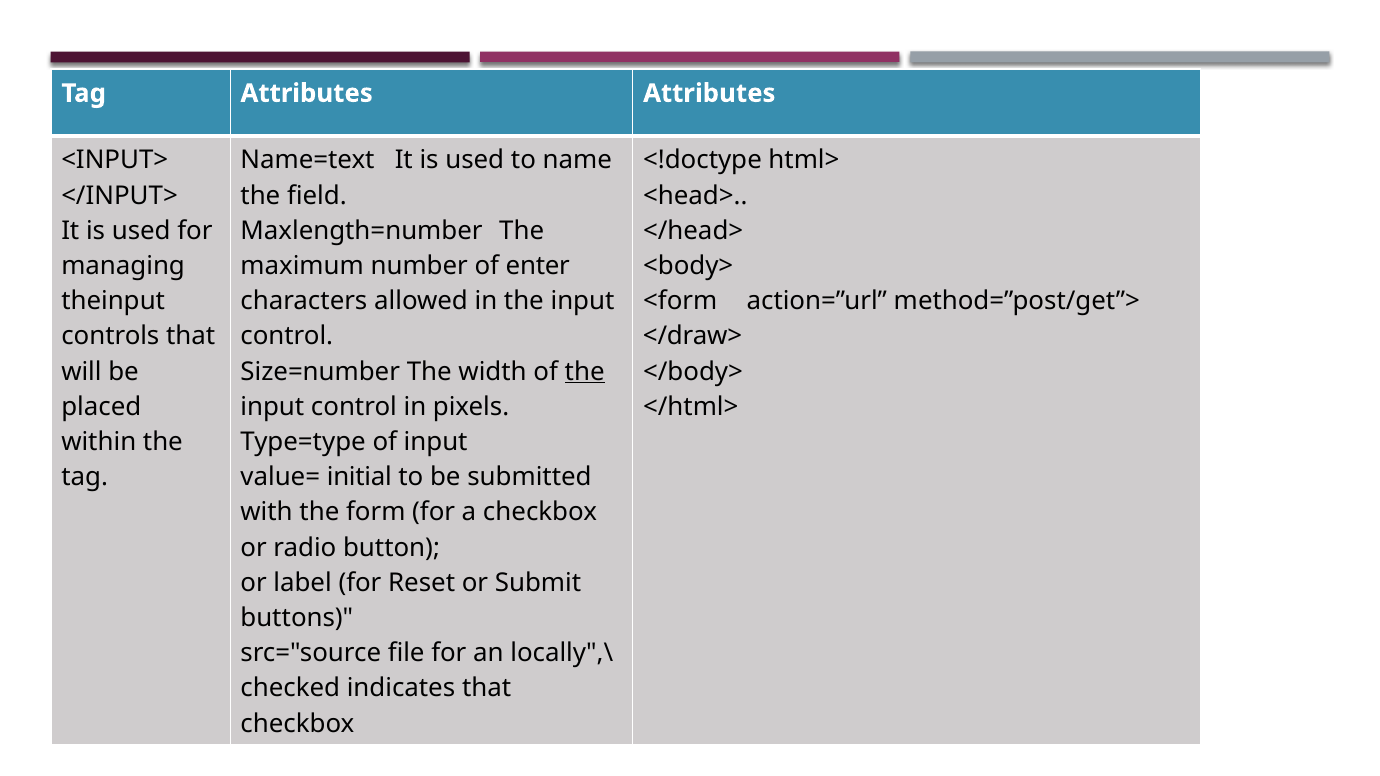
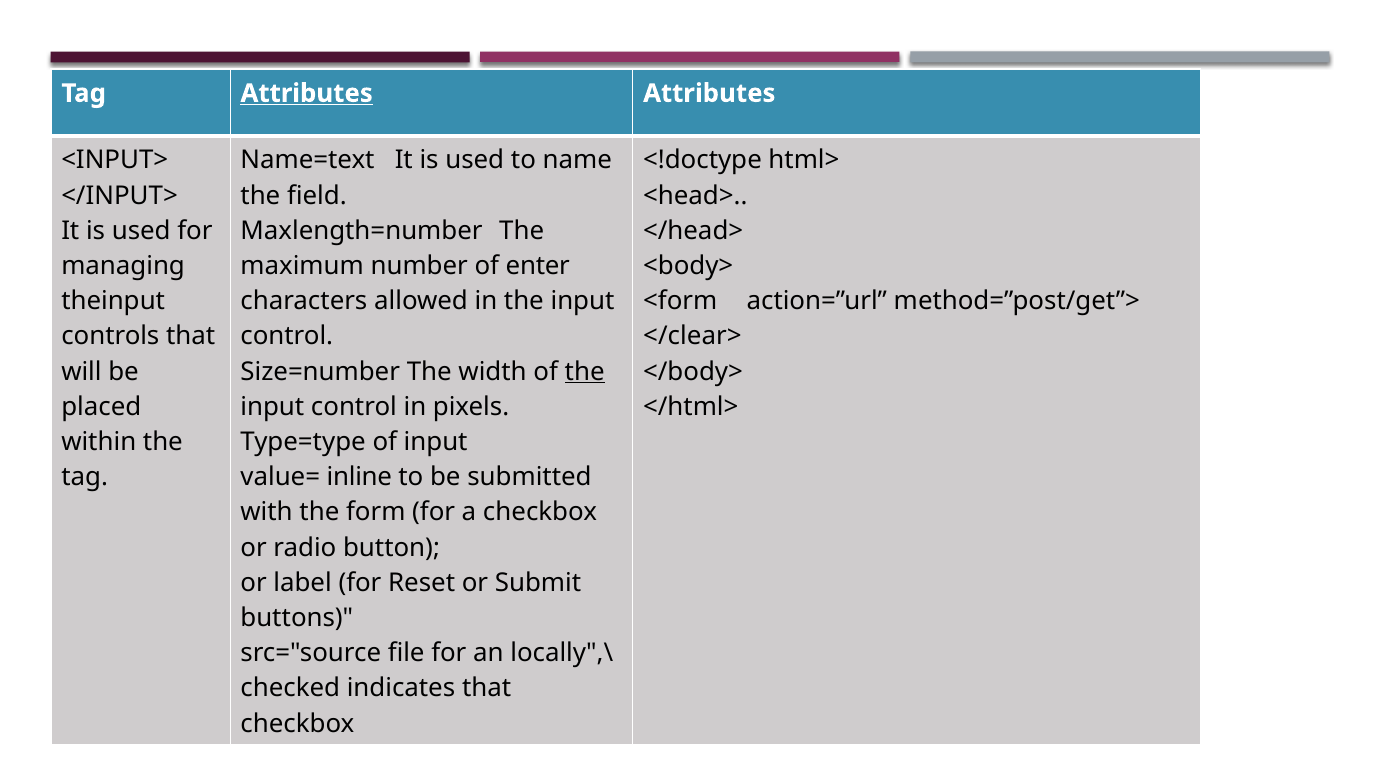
Attributes at (307, 93) underline: none -> present
</draw>: </draw> -> </clear>
initial: initial -> inline
